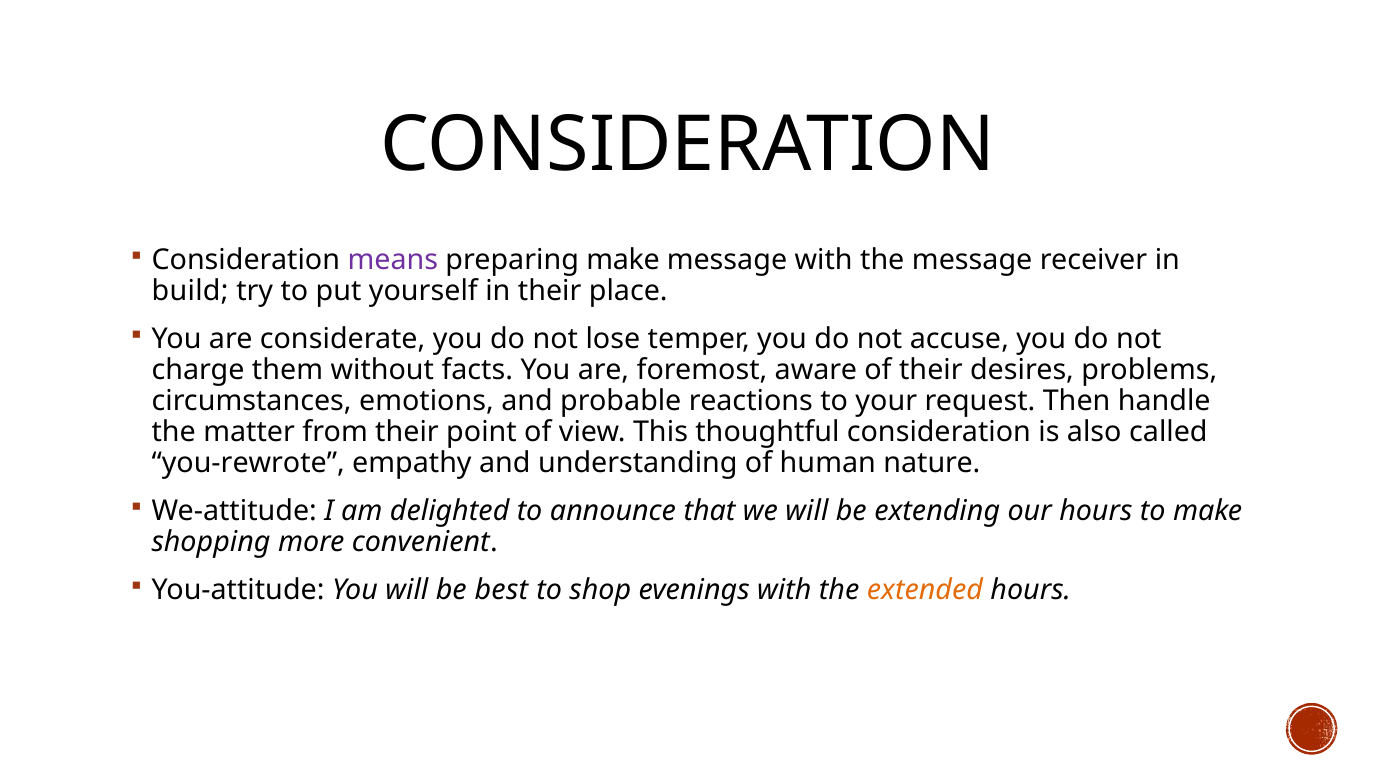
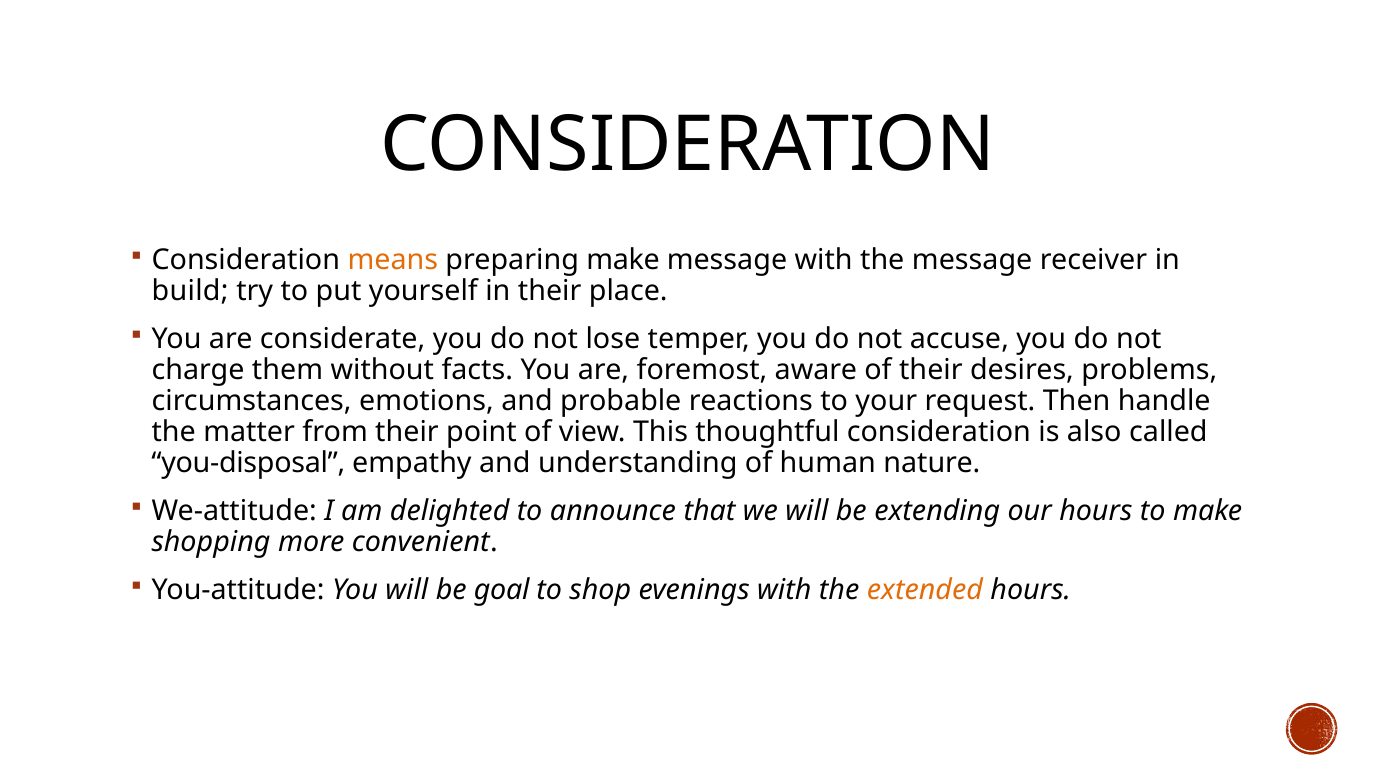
means colour: purple -> orange
you-rewrote: you-rewrote -> you-disposal
best: best -> goal
